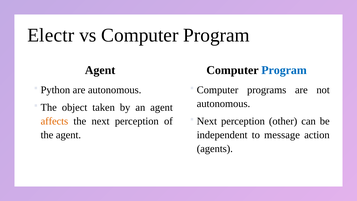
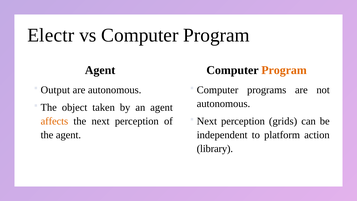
Program at (284, 70) colour: blue -> orange
Python: Python -> Output
other: other -> grids
message: message -> platform
agents: agents -> library
